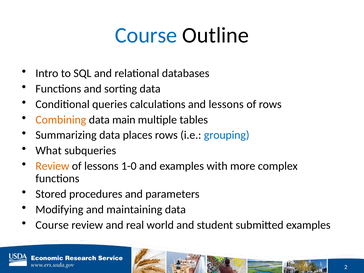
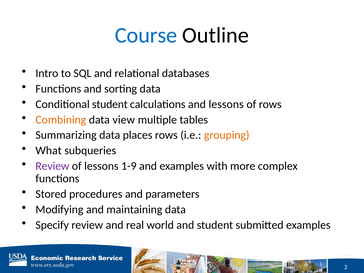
Conditional queries: queries -> student
main: main -> view
grouping colour: blue -> orange
Review at (52, 166) colour: orange -> purple
1-0: 1-0 -> 1-9
Course at (52, 225): Course -> Specify
